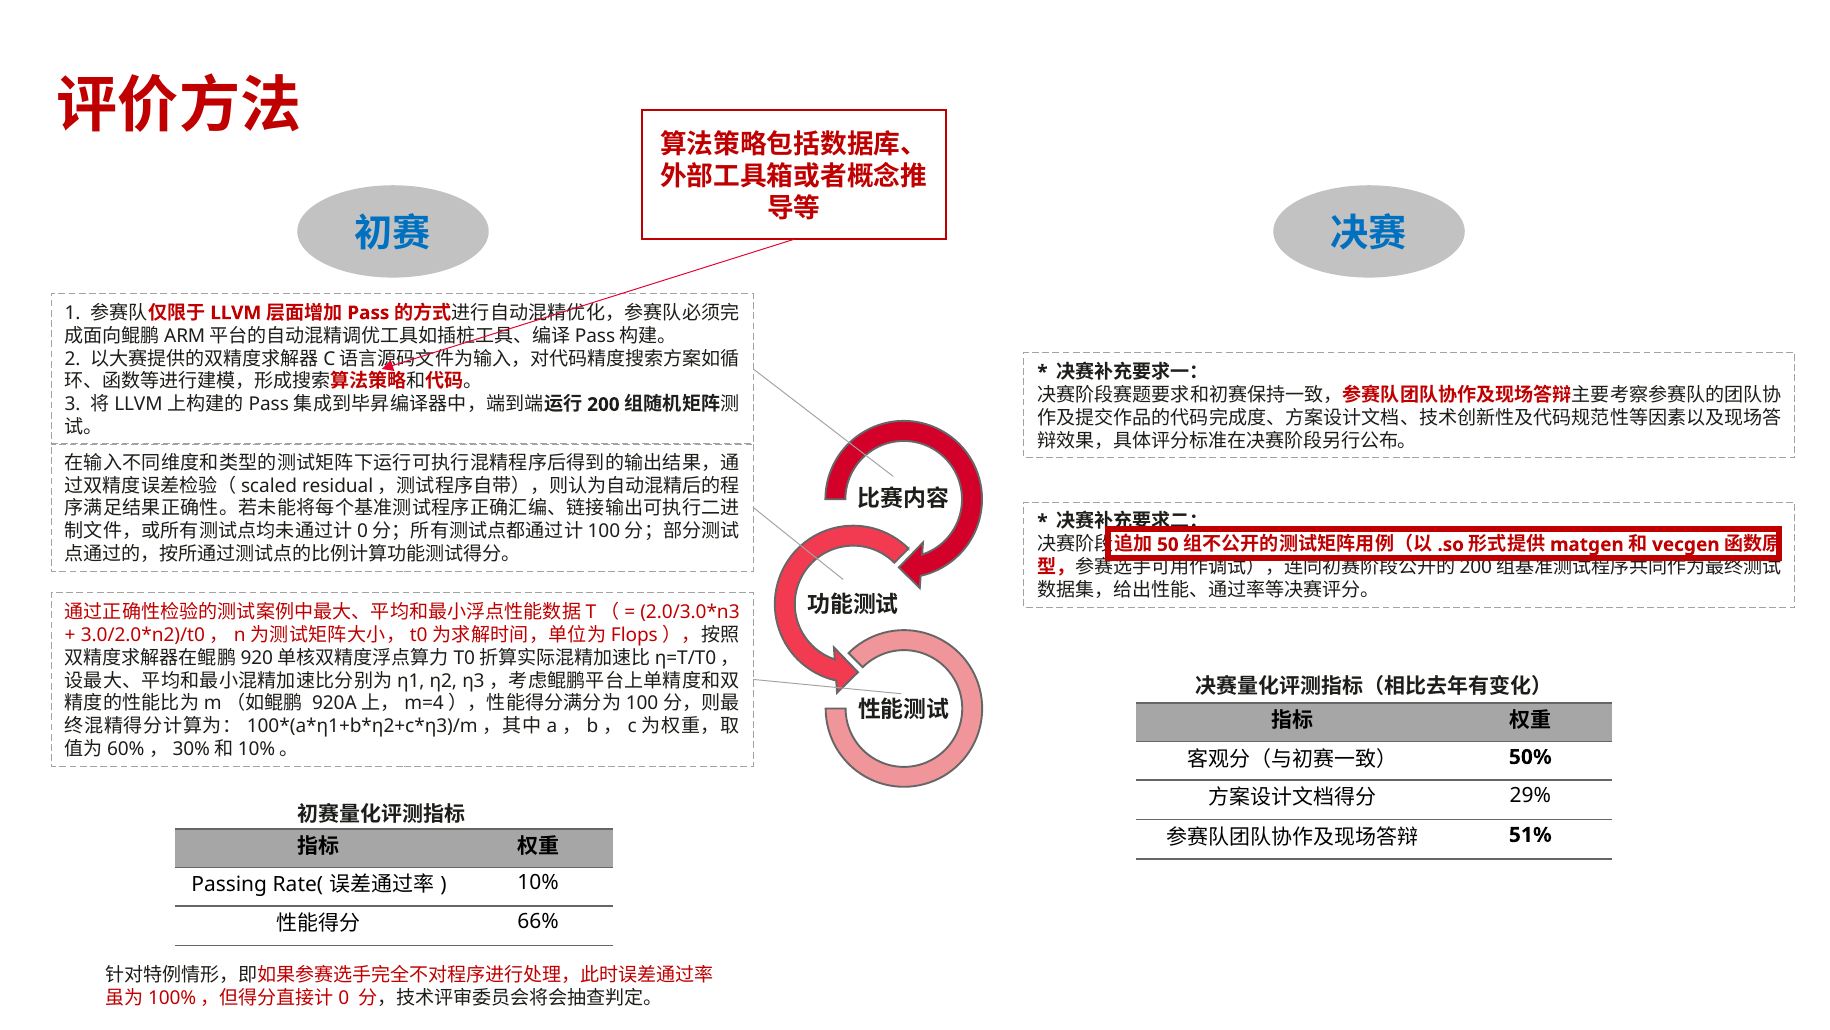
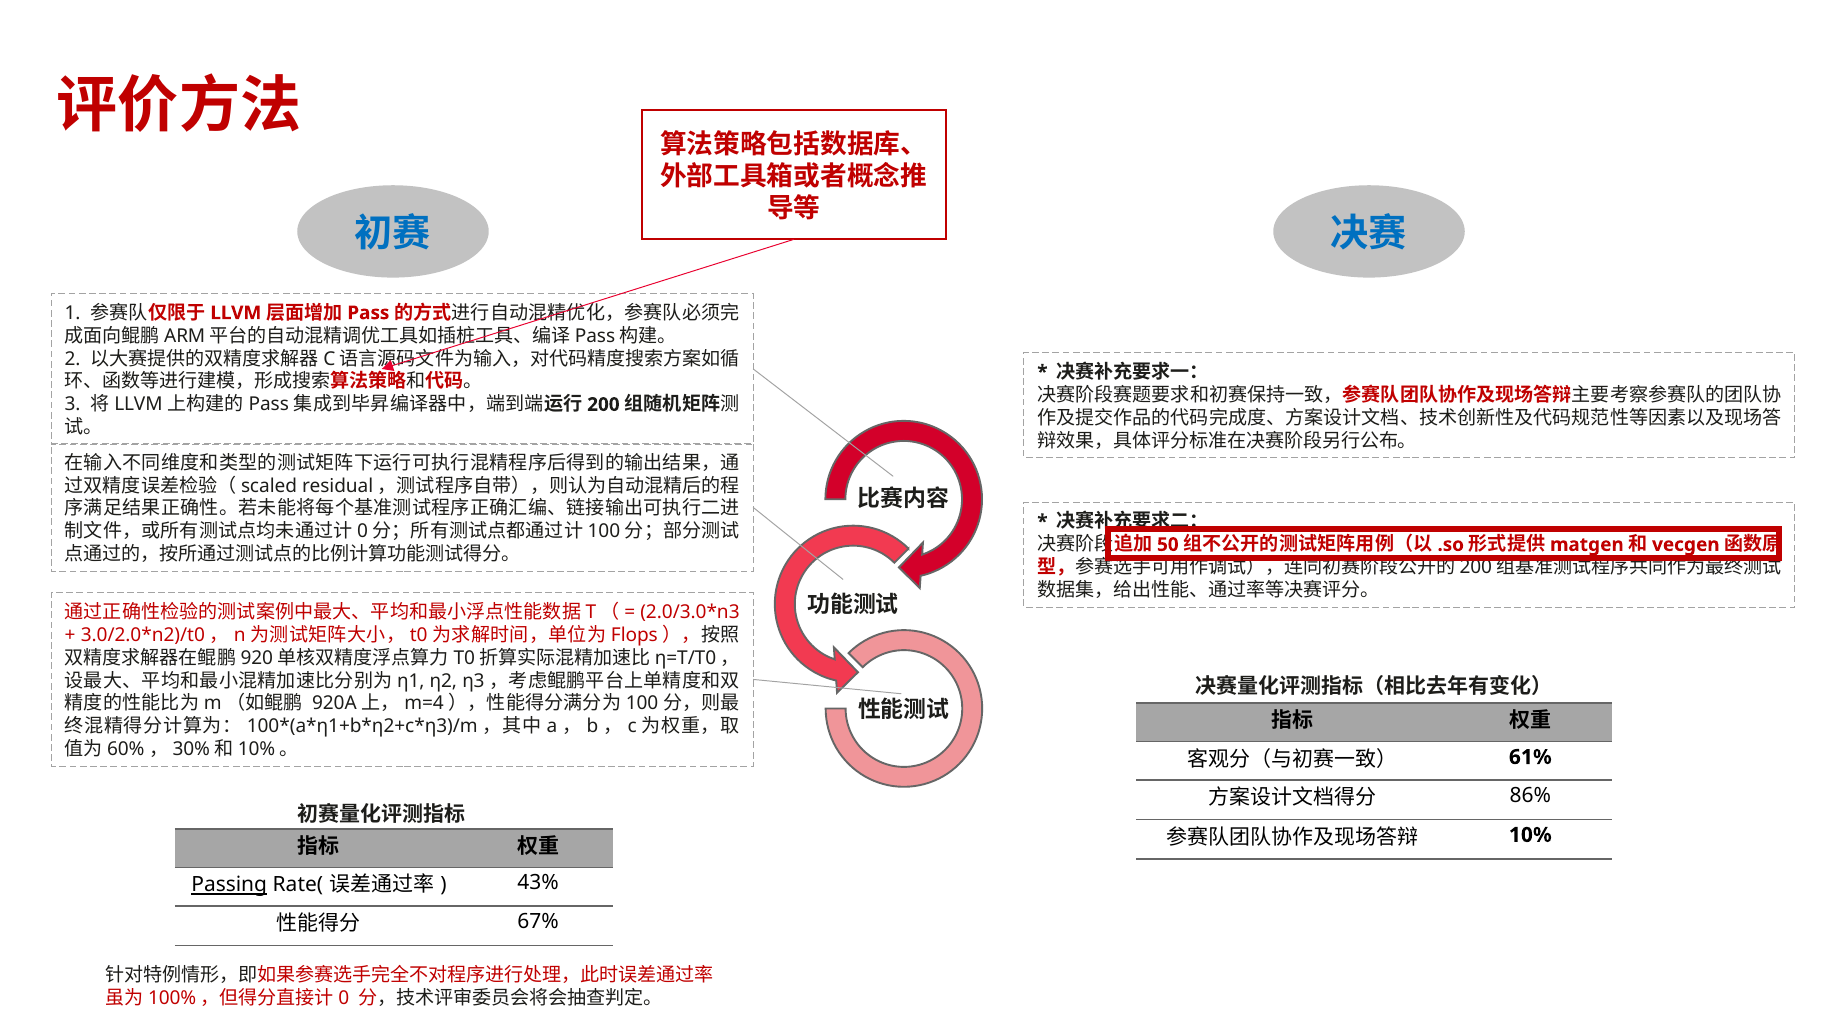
50%: 50% -> 61%
29%: 29% -> 86%
51%: 51% -> 10%
Passing underline: none -> present
10%: 10% -> 43%
66%: 66% -> 67%
